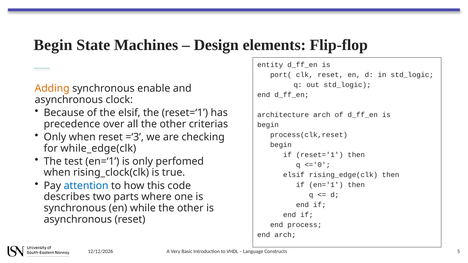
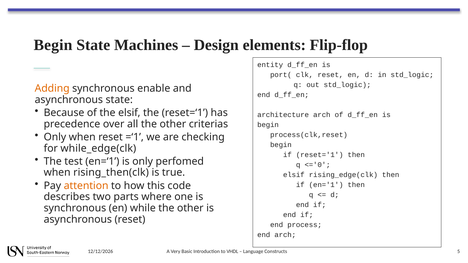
asynchronous clock: clock -> state
=‘3: =‘3 -> =‘1
rising_clock(clk: rising_clock(clk -> rising_then(clk
attention colour: blue -> orange
